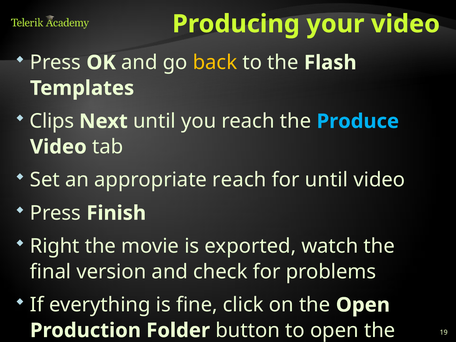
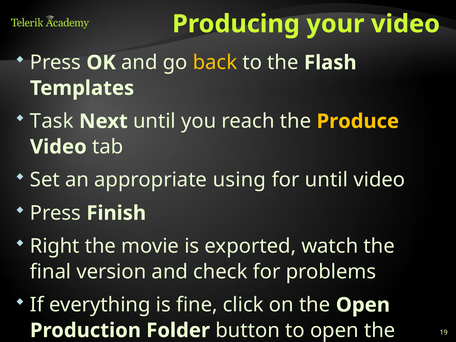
Clips: Clips -> Task
Produce colour: light blue -> yellow
appropriate reach: reach -> using
